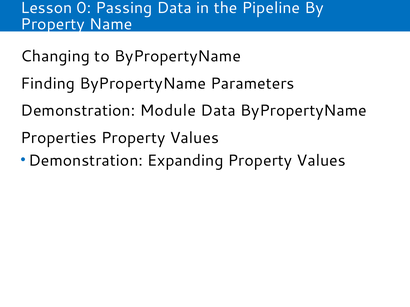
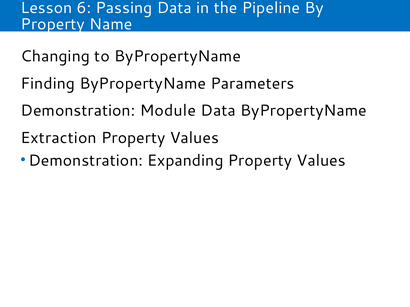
0: 0 -> 6
Properties: Properties -> Extraction
